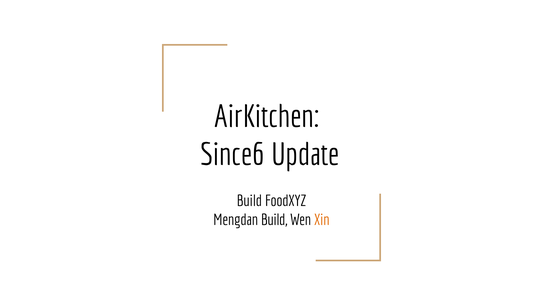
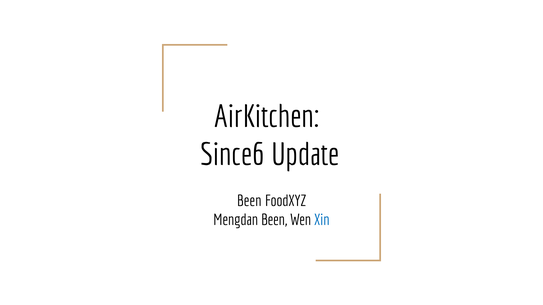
Build at (249, 201): Build -> Been
Mengdan Build: Build -> Been
Xin colour: orange -> blue
